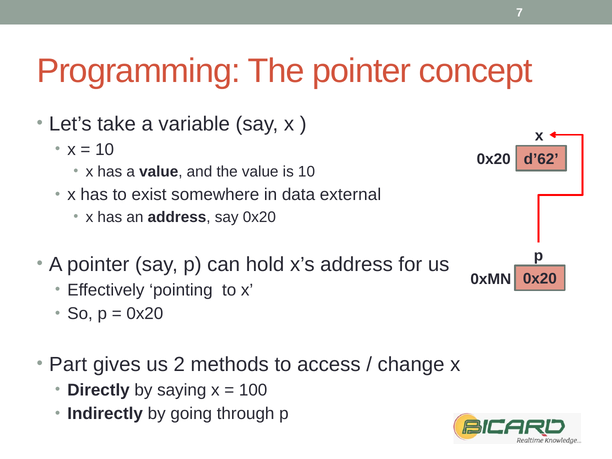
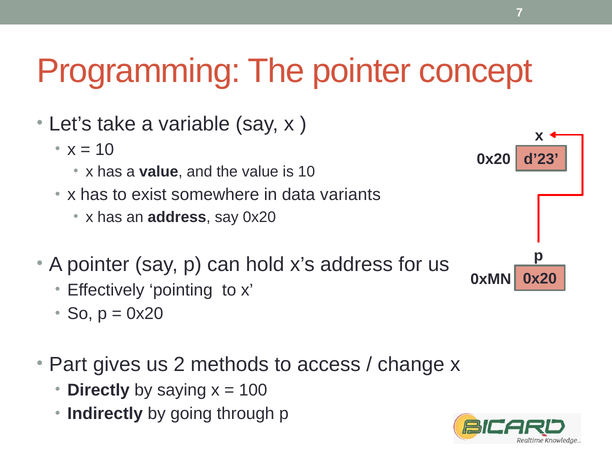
d’62: d’62 -> d’23
external: external -> variants
